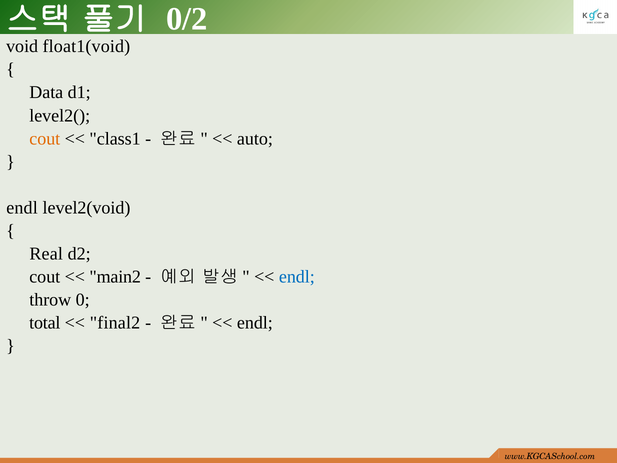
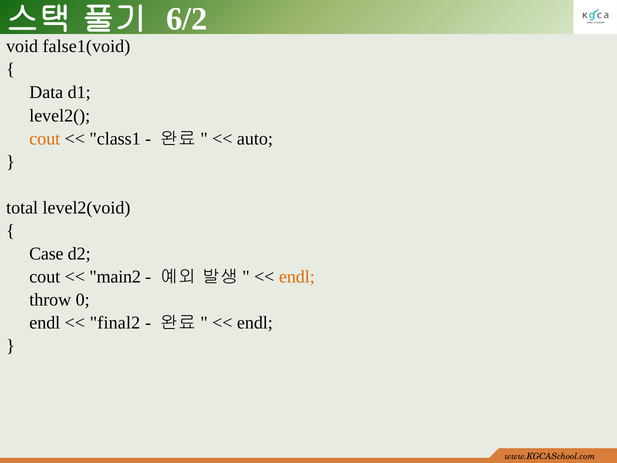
0/2: 0/2 -> 6/2
float1(void: float1(void -> false1(void
endl at (22, 208): endl -> total
Real: Real -> Case
endl at (297, 277) colour: blue -> orange
total at (45, 323): total -> endl
